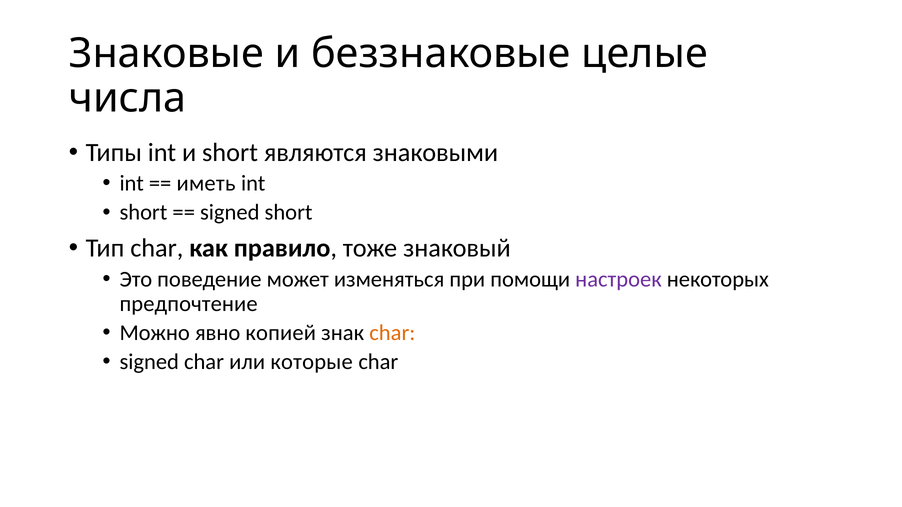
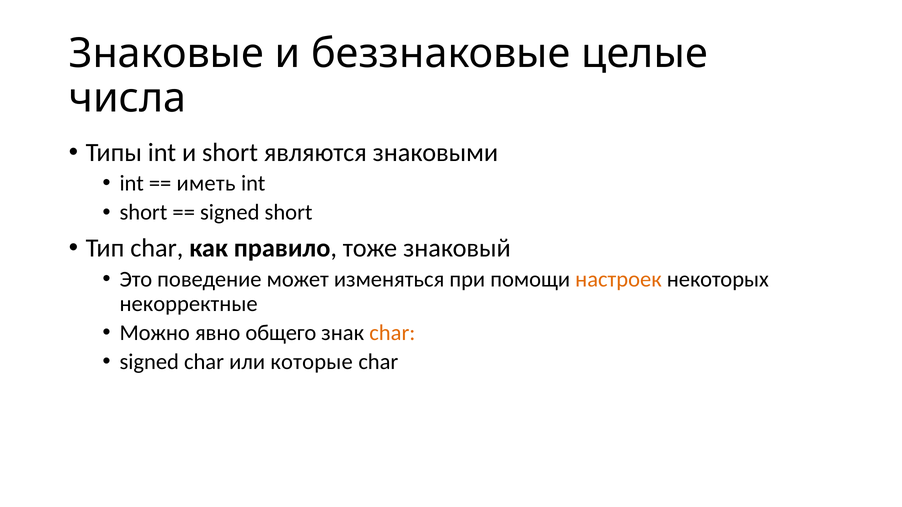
настроек colour: purple -> orange
предпочтение: предпочтение -> некорректные
копией: копией -> общего
